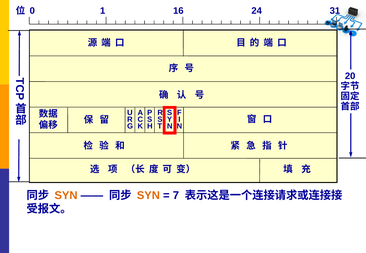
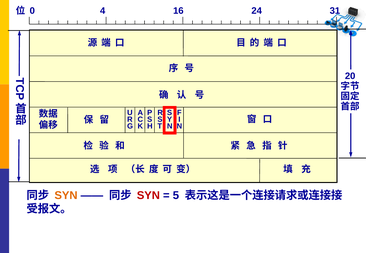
1: 1 -> 4
SYN at (148, 196) colour: orange -> red
7: 7 -> 5
